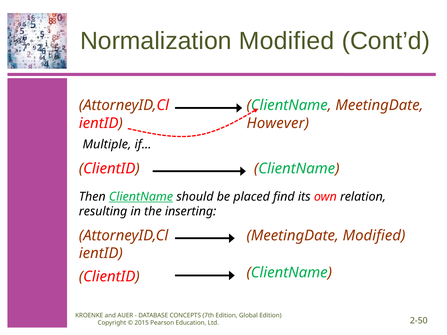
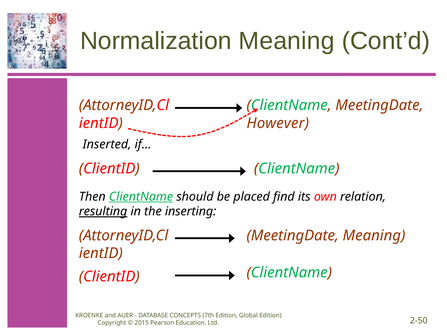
Normalization Modified: Modified -> Meaning
Multiple: Multiple -> Inserted
resulting underline: none -> present
MeetingDate Modified: Modified -> Meaning
